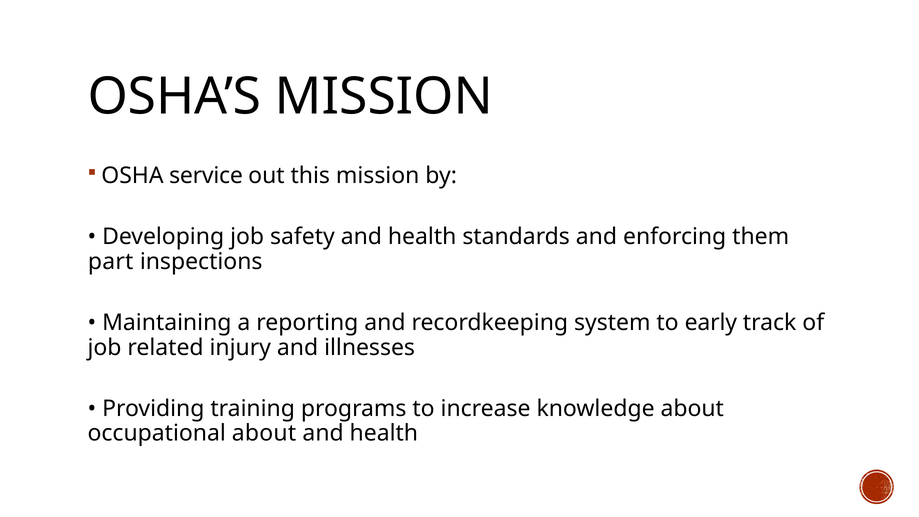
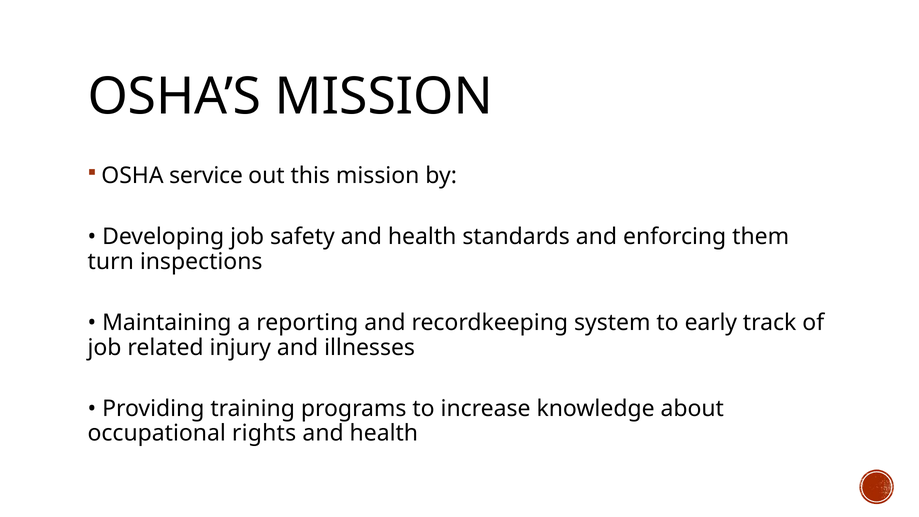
part: part -> turn
occupational about: about -> rights
